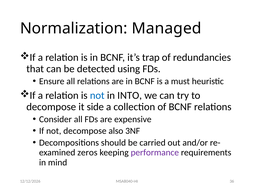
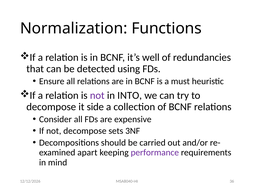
Managed: Managed -> Functions
trap: trap -> well
not at (97, 96) colour: blue -> purple
also: also -> sets
zeros: zeros -> apart
